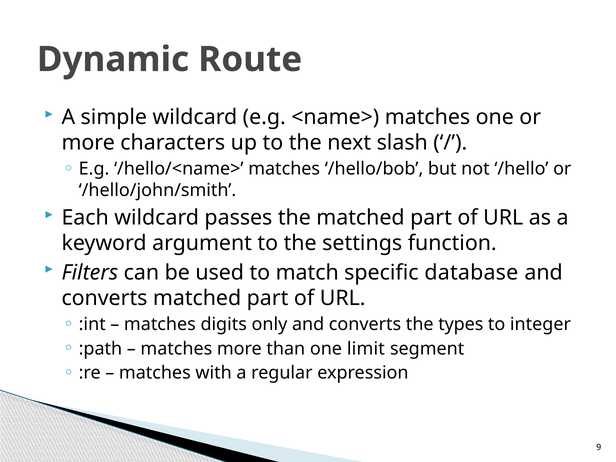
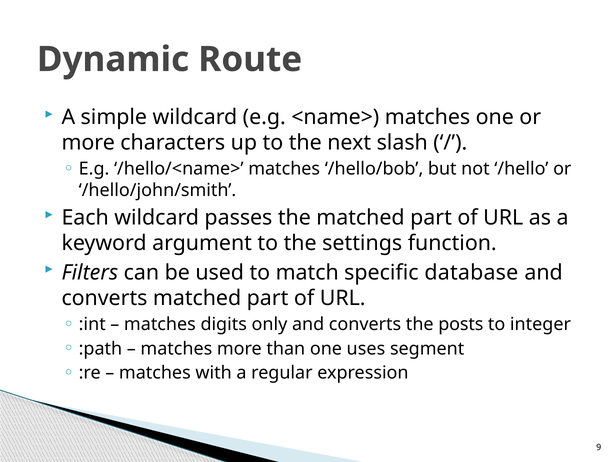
types: types -> posts
limit: limit -> uses
